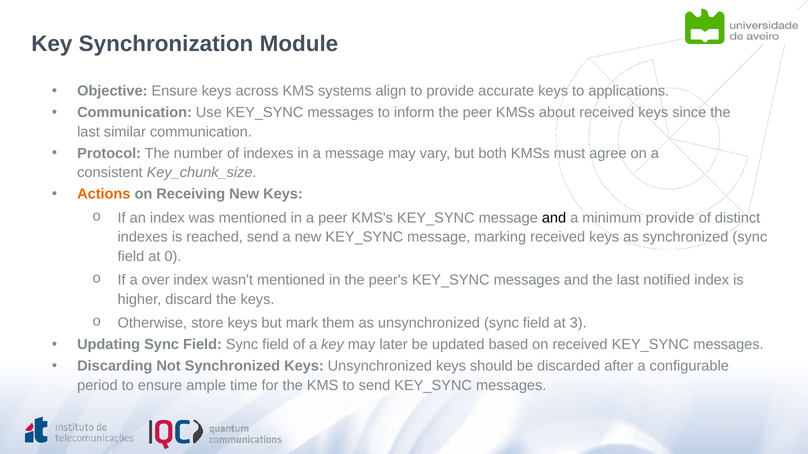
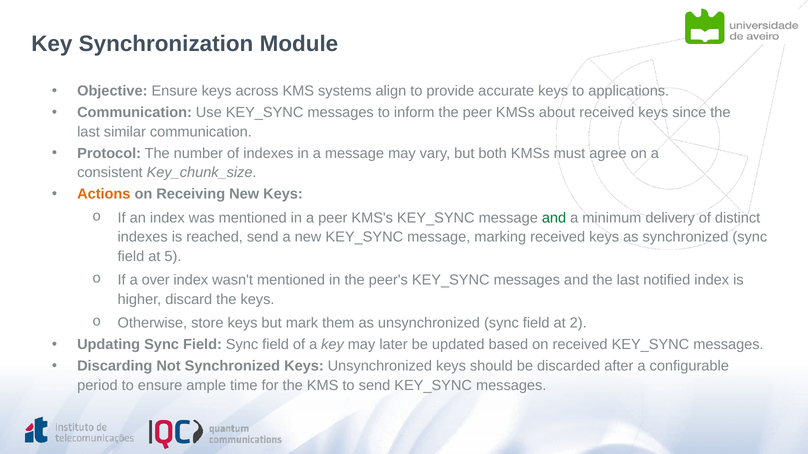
and at (554, 218) colour: black -> green
minimum provide: provide -> delivery
0: 0 -> 5
3: 3 -> 2
